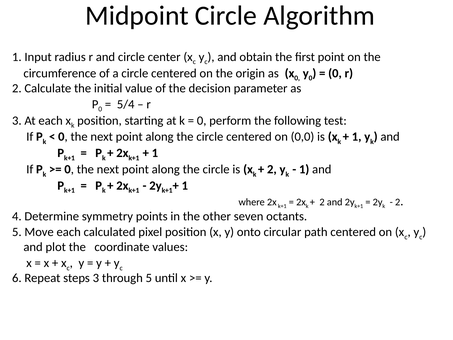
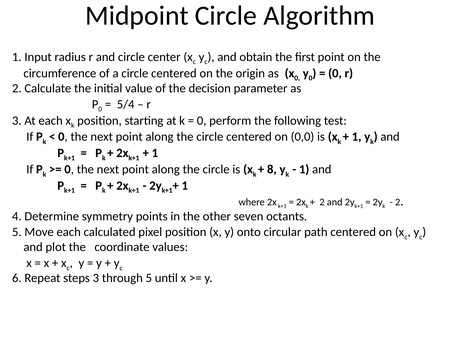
2 at (272, 169): 2 -> 8
